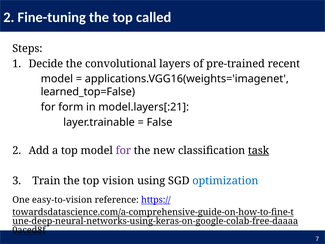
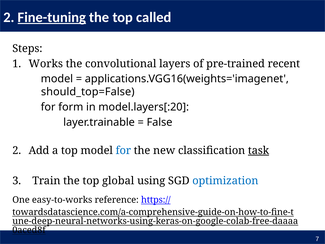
Fine-tuning underline: none -> present
Decide: Decide -> Works
learned_top=False: learned_top=False -> should_top=False
model.layers[:21: model.layers[:21 -> model.layers[:20
for at (123, 150) colour: purple -> blue
vision: vision -> global
easy-to-vision: easy-to-vision -> easy-to-works
